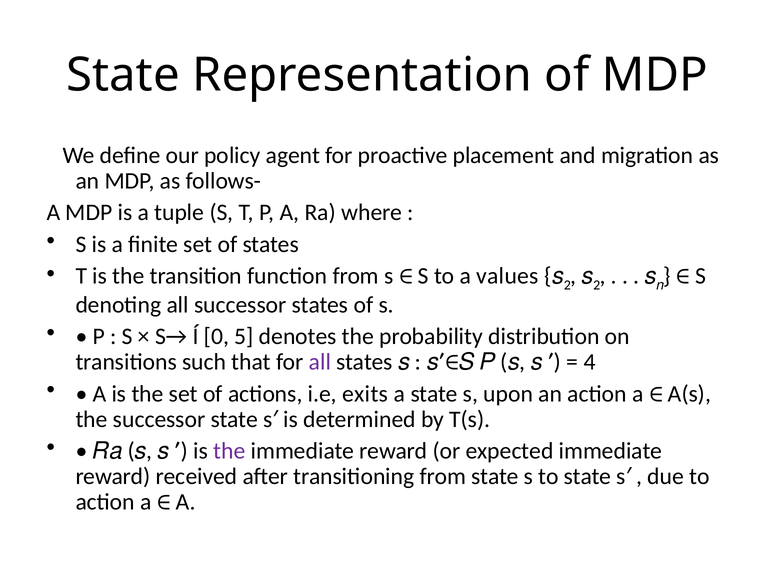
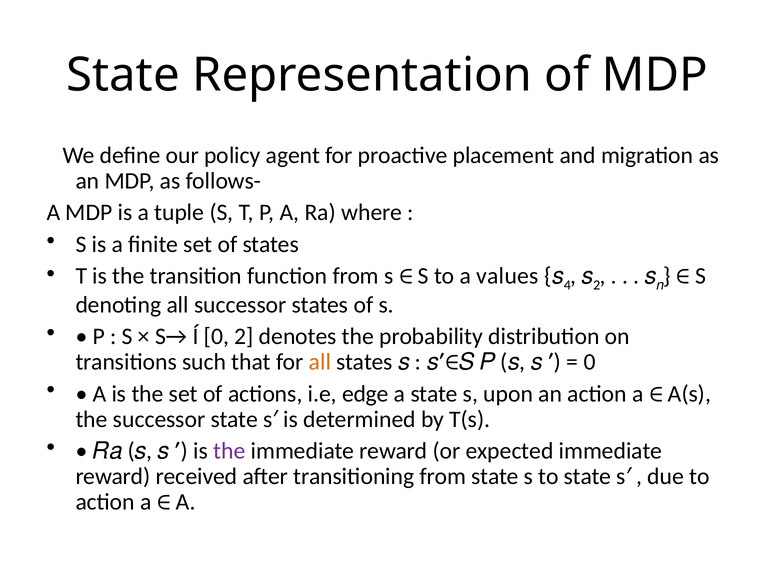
2 at (567, 285): 2 -> 4
0 5: 5 -> 2
all at (320, 362) colour: purple -> orange
4 at (590, 362): 4 -> 0
exits: exits -> edge
